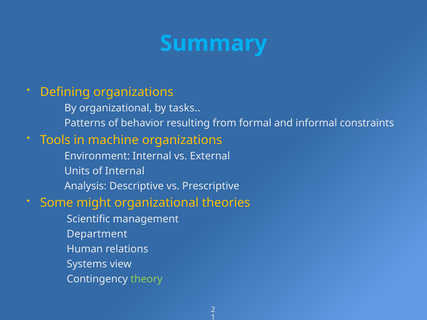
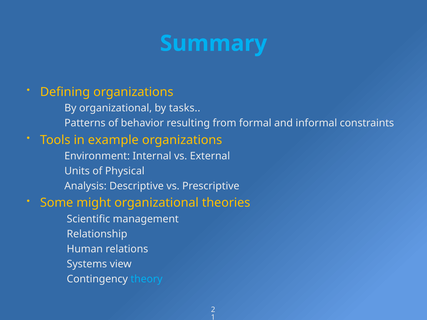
machine: machine -> example
of Internal: Internal -> Physical
Department: Department -> Relationship
theory colour: light green -> light blue
